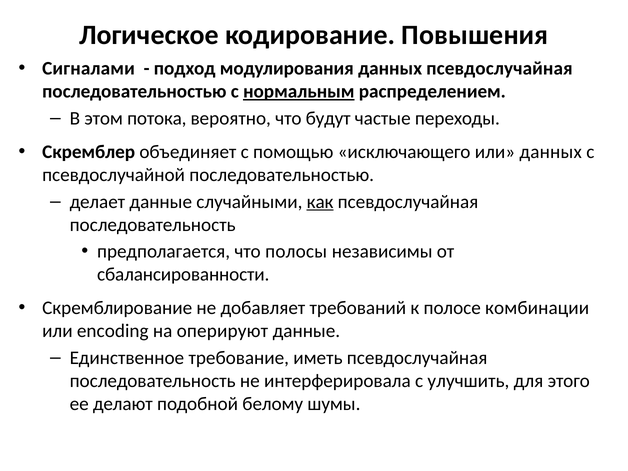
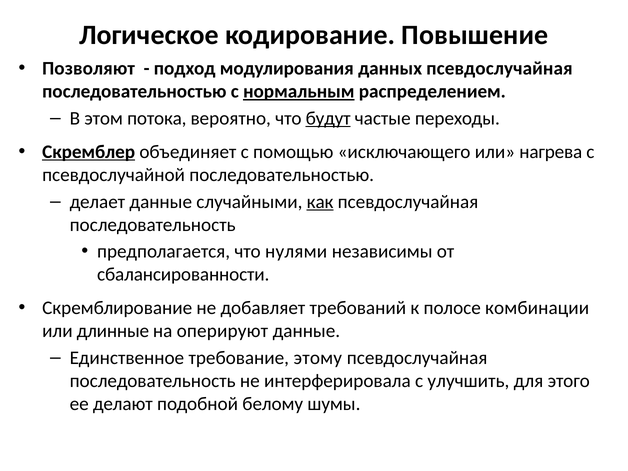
Повышения: Повышения -> Повышение
Сигналами: Сигналами -> Позволяют
будут underline: none -> present
Скремблер underline: none -> present
или данных: данных -> нагрева
полосы: полосы -> нулями
encoding: encoding -> длинные
иметь: иметь -> этому
